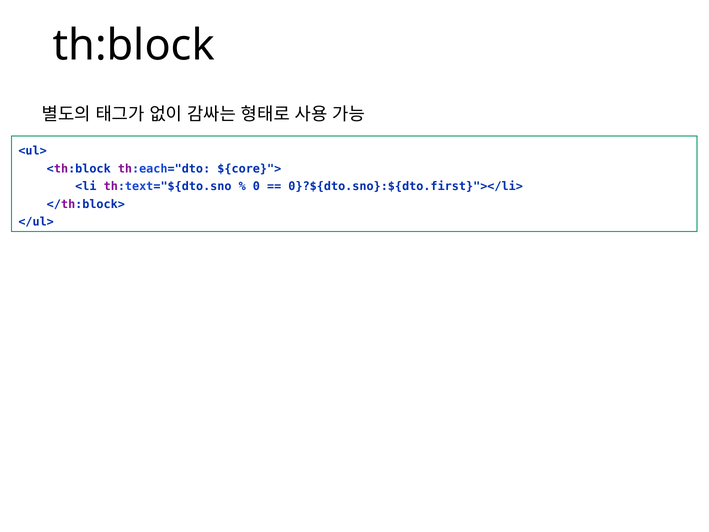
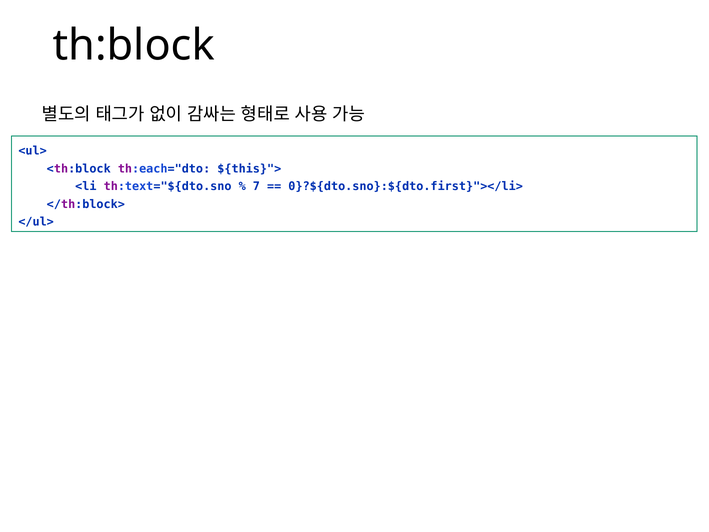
${core}">: ${core}"> -> ${this}">
0: 0 -> 7
